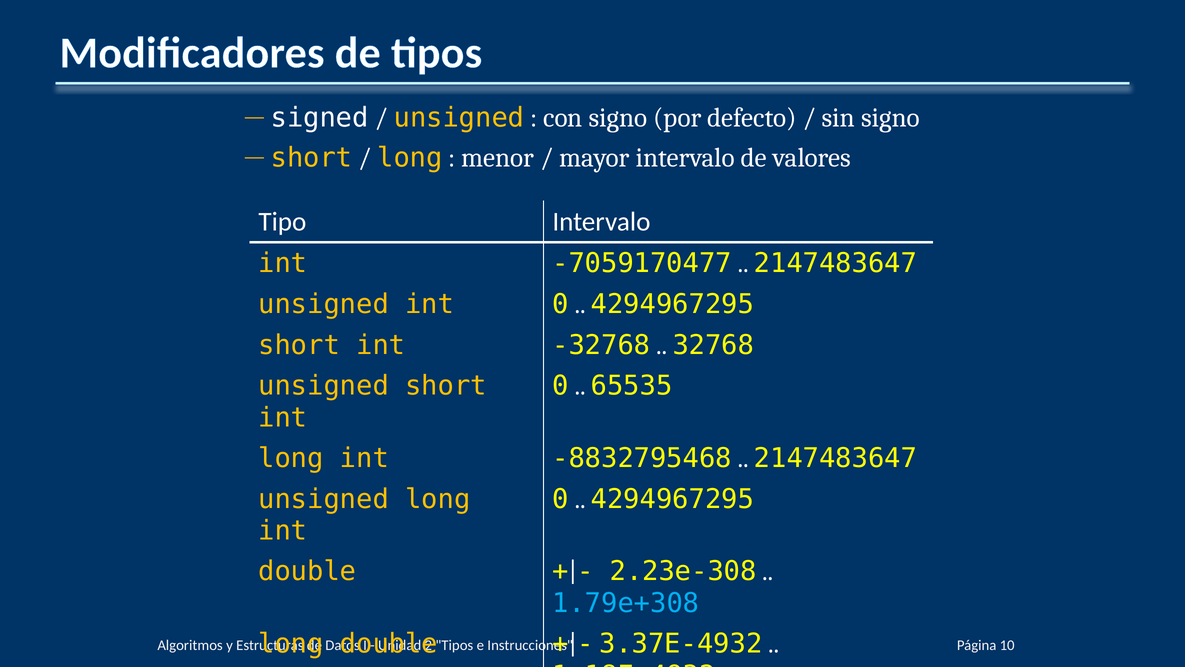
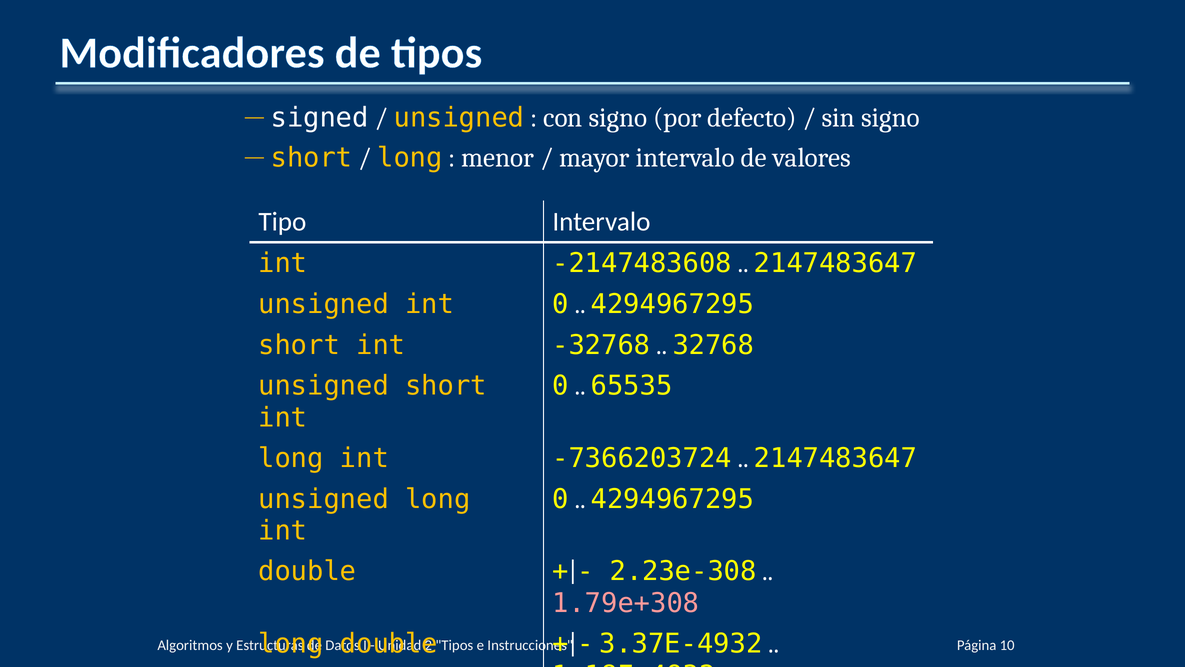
-7059170477: -7059170477 -> -2147483608
-8832795468: -8832795468 -> -7366203724
1.79e+308 colour: light blue -> pink
